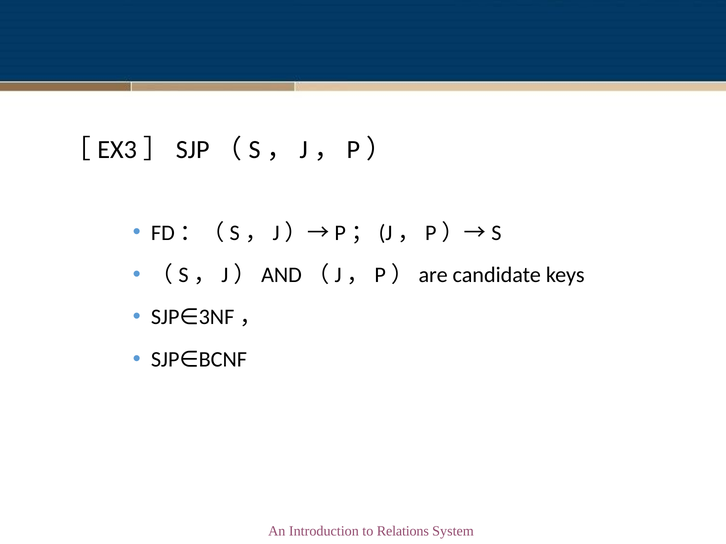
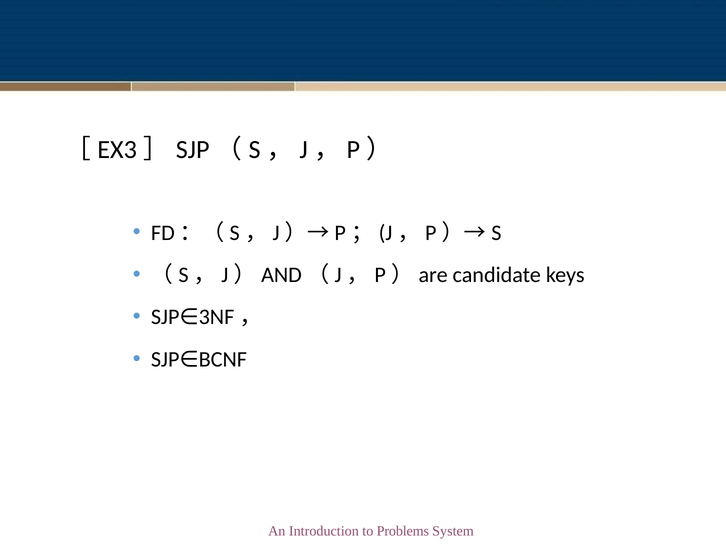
Relations: Relations -> Problems
